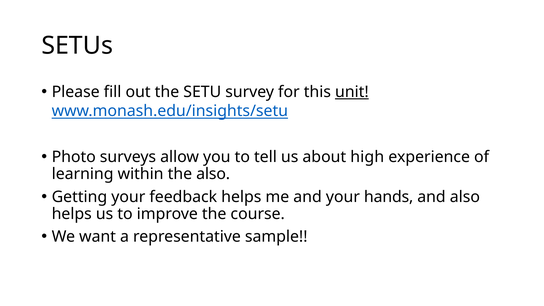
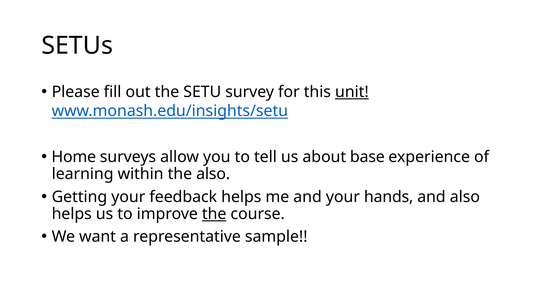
Photo: Photo -> Home
high: high -> base
the at (214, 214) underline: none -> present
